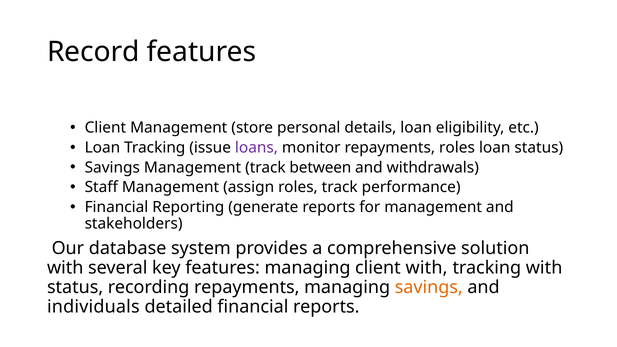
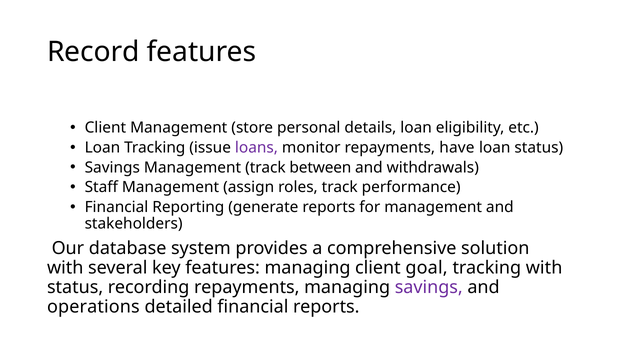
repayments roles: roles -> have
client with: with -> goal
savings at (429, 287) colour: orange -> purple
individuals: individuals -> operations
